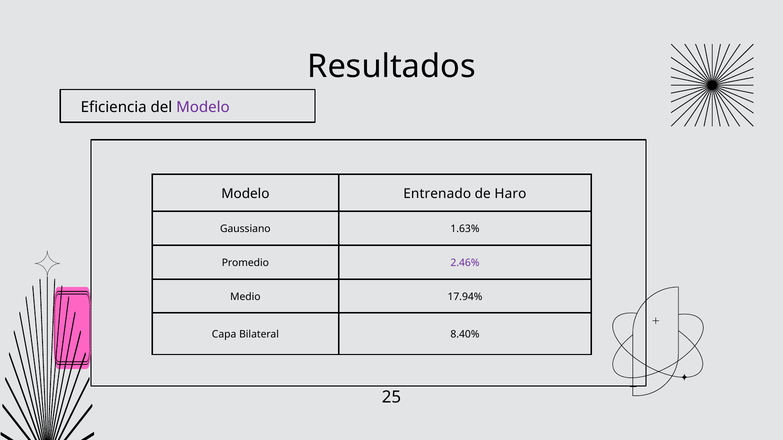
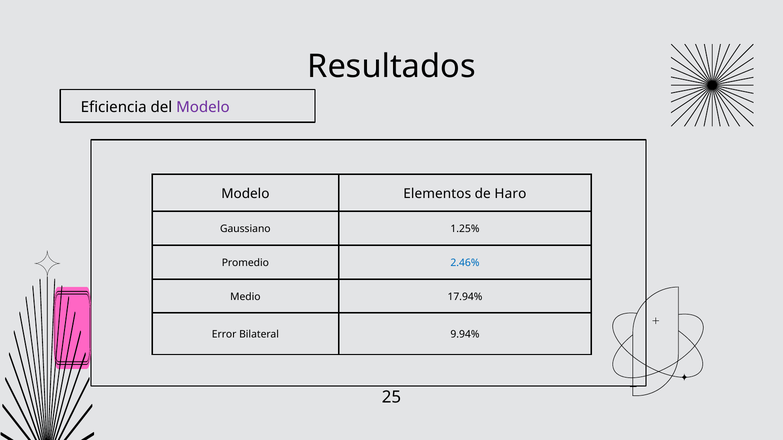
Entrenado: Entrenado -> Elementos
1.63%: 1.63% -> 1.25%
2.46% colour: purple -> blue
Capa: Capa -> Error
8.40%: 8.40% -> 9.94%
